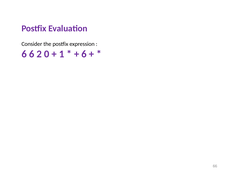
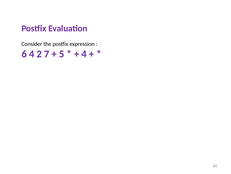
6 6: 6 -> 4
0: 0 -> 7
1: 1 -> 5
6 at (84, 54): 6 -> 4
